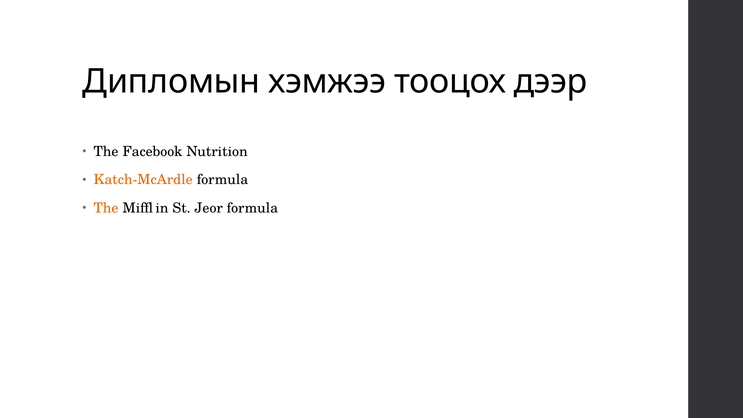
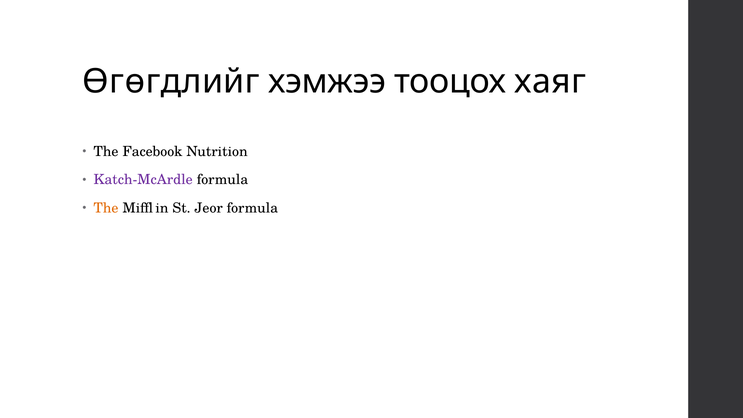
Дипломын: Дипломын -> Өгөгдлийг
дээр: дээр -> хаяг
Katch-McArdle colour: orange -> purple
